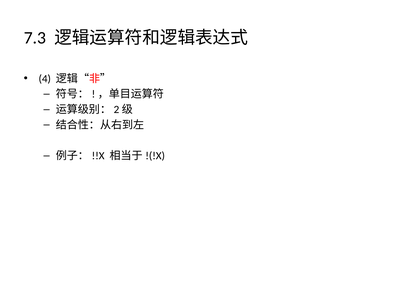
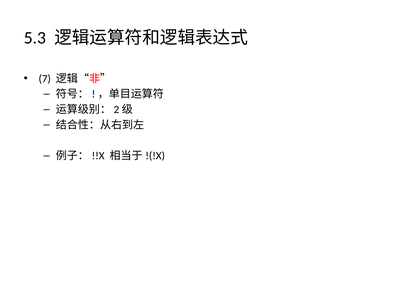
7.3: 7.3 -> 5.3
4: 4 -> 7
